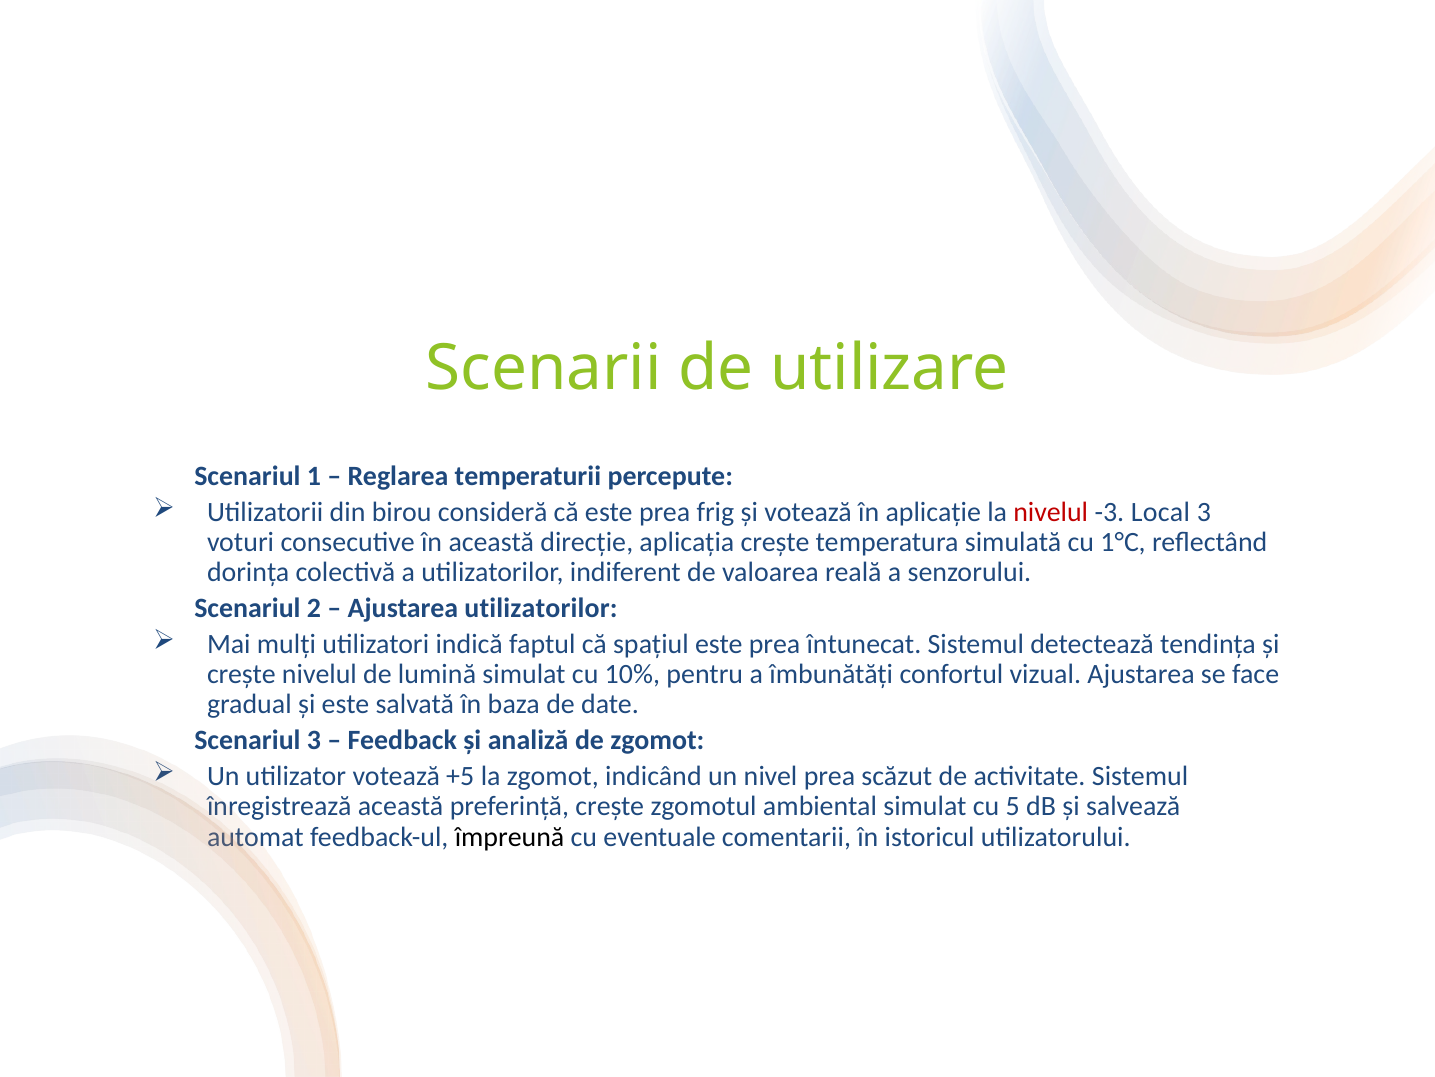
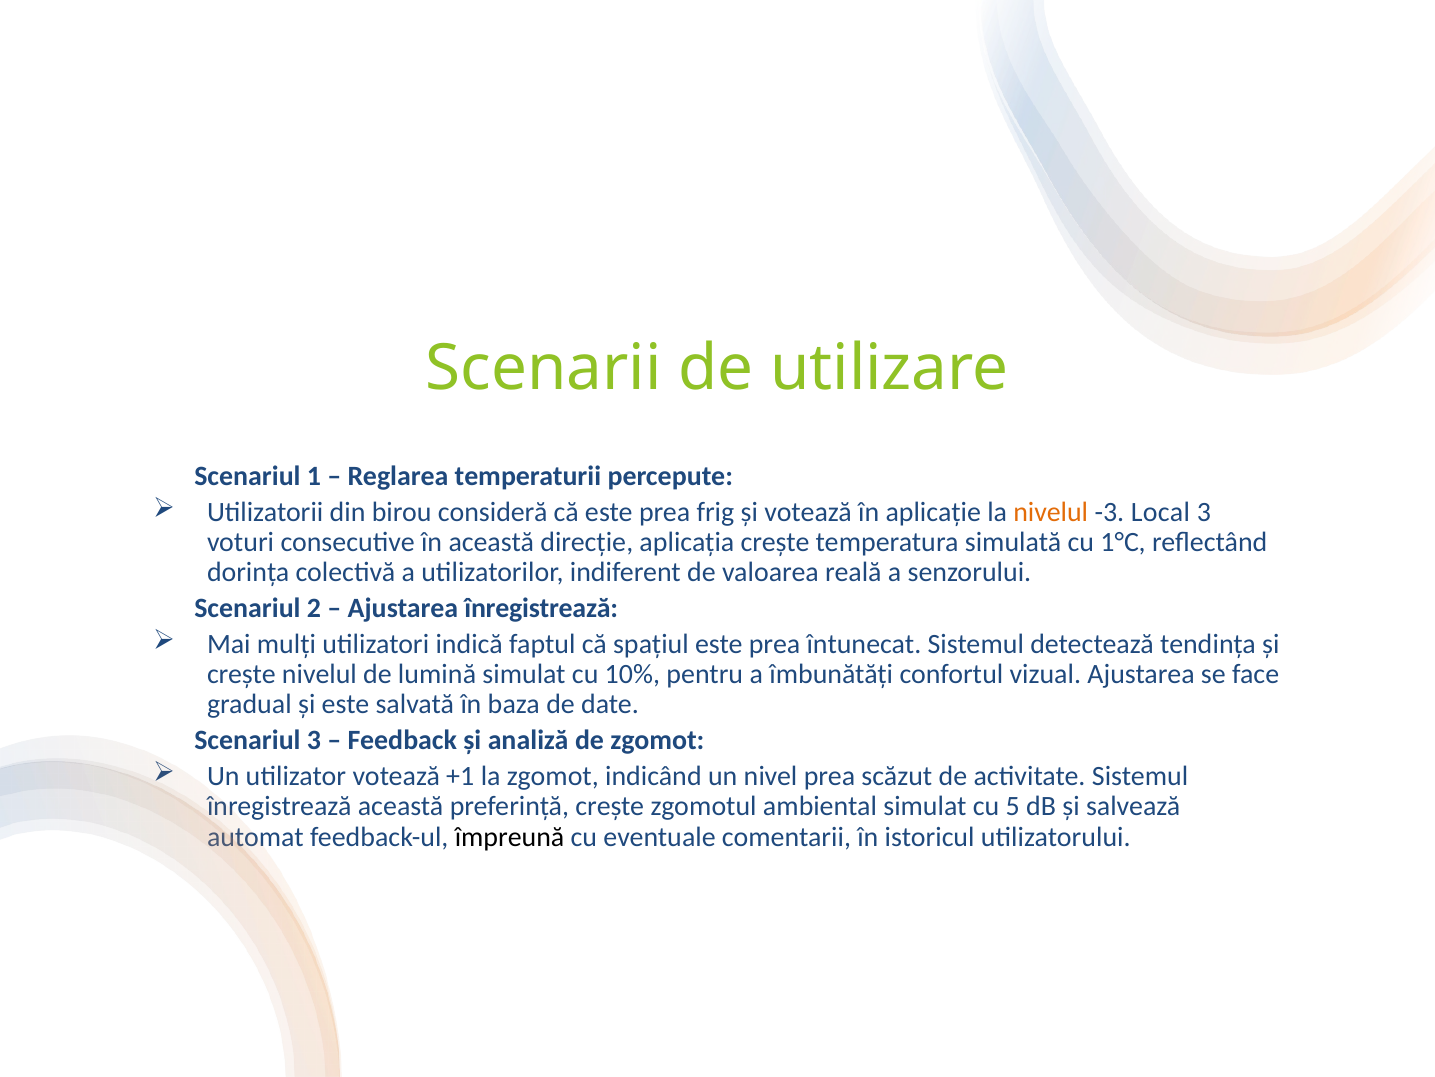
nivelul at (1051, 512) colour: red -> orange
Ajustarea utilizatorilor: utilizatorilor -> înregistrează
+5: +5 -> +1
